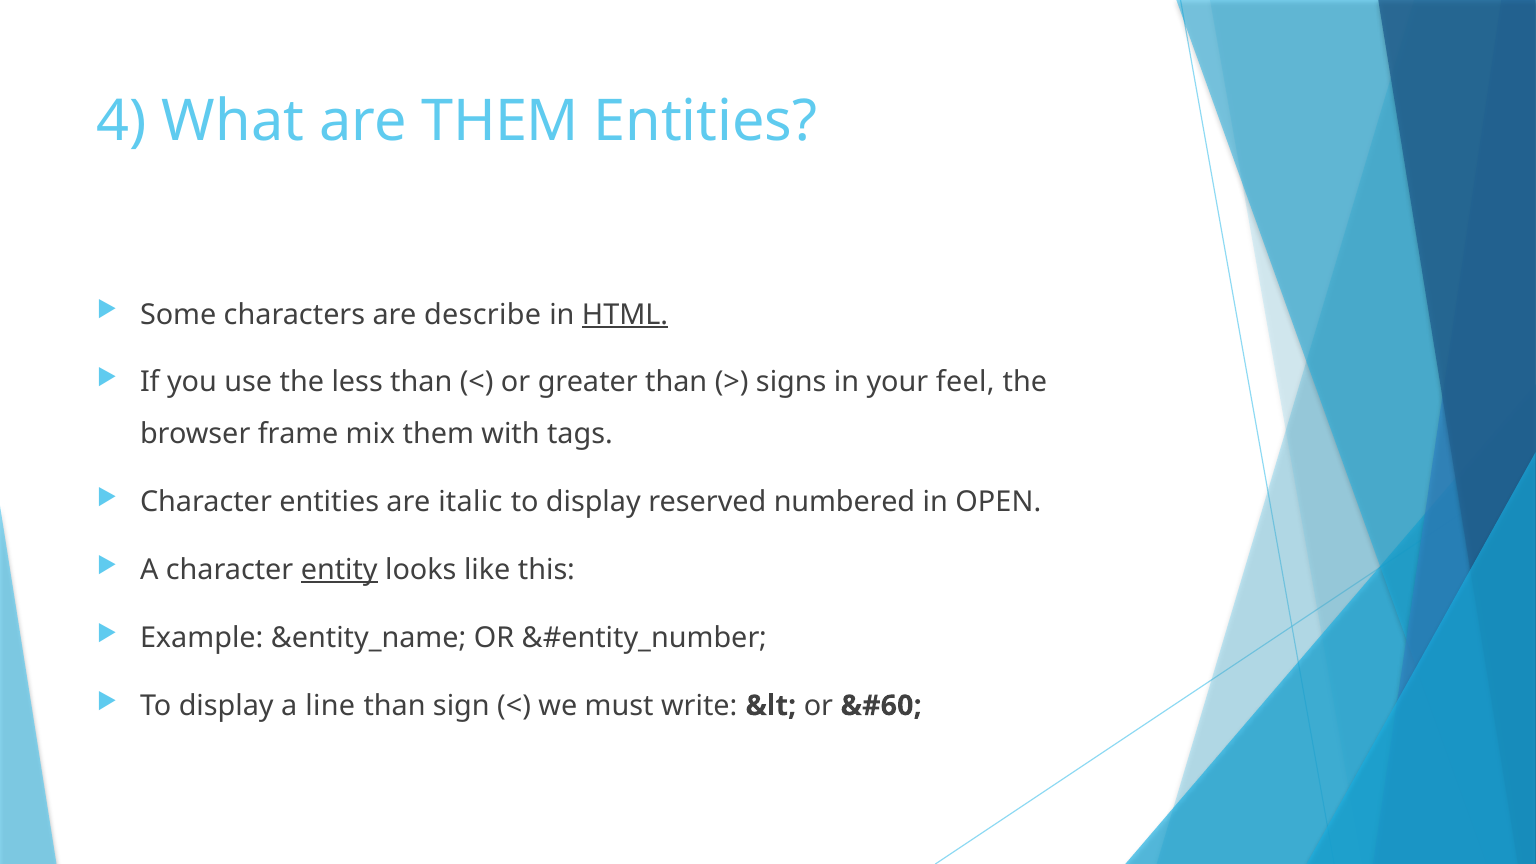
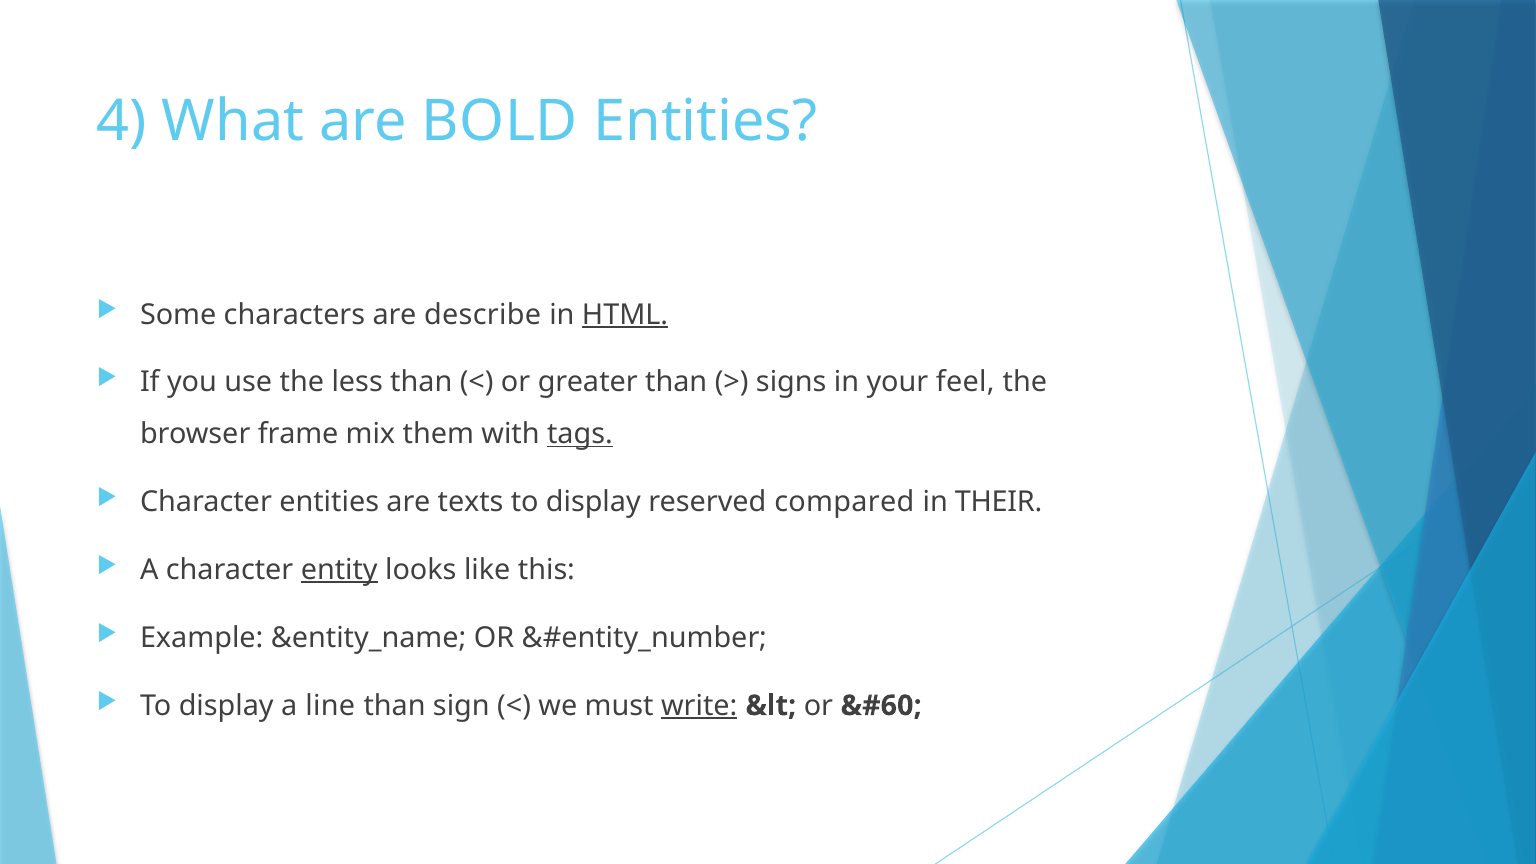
are THEM: THEM -> BOLD
tags underline: none -> present
italic: italic -> texts
numbered: numbered -> compared
OPEN: OPEN -> THEIR
write underline: none -> present
